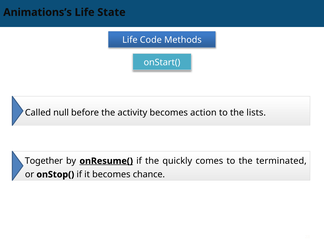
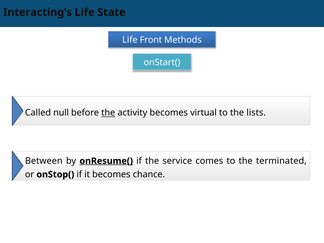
Animations’s: Animations’s -> Interacting’s
Code: Code -> Front
the at (108, 113) underline: none -> present
action: action -> virtual
Together: Together -> Between
quickly: quickly -> service
